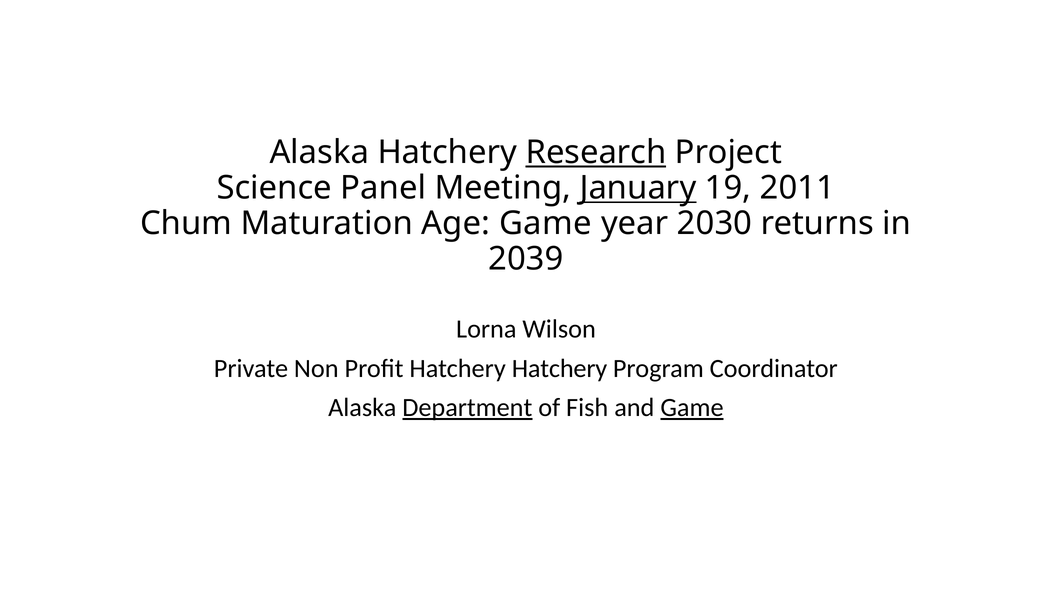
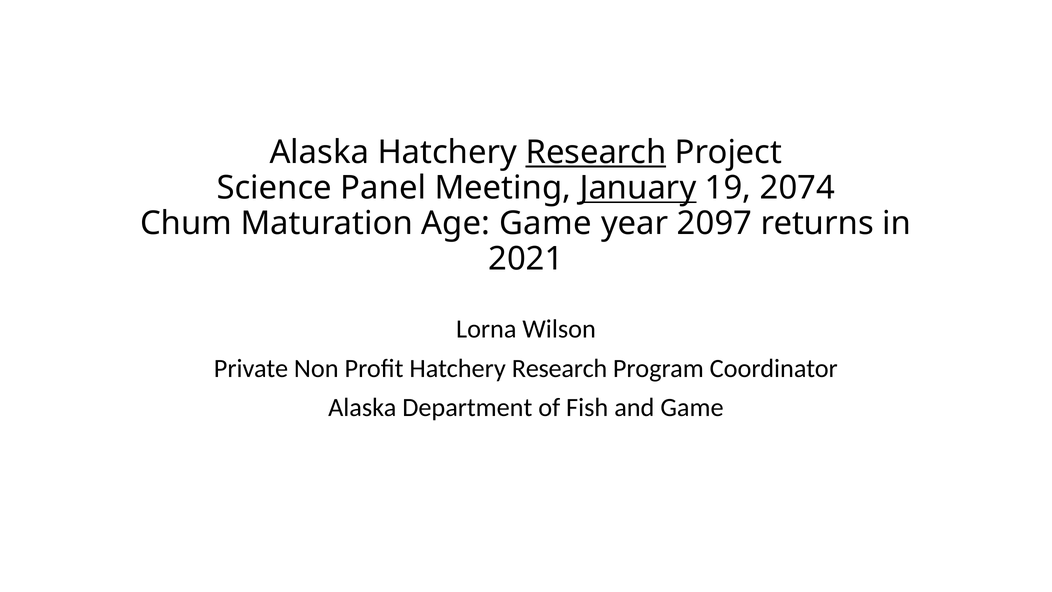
2011: 2011 -> 2074
2030: 2030 -> 2097
2039: 2039 -> 2021
Profit Hatchery Hatchery: Hatchery -> Research
Department underline: present -> none
Game at (692, 408) underline: present -> none
